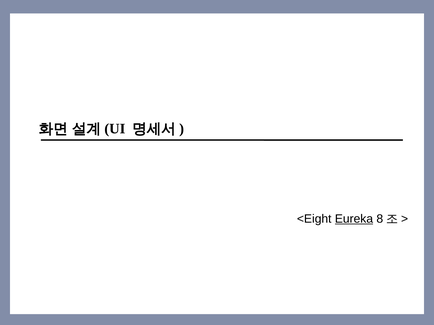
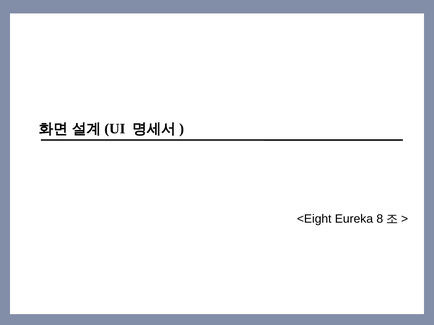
Eureka underline: present -> none
